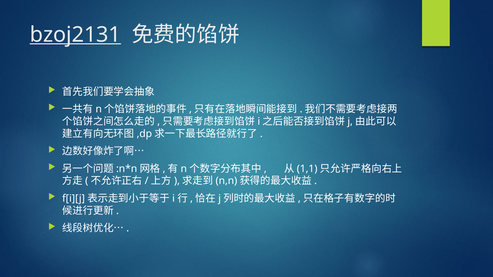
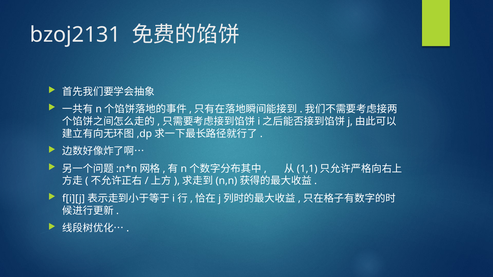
bzoj2131 underline: present -> none
